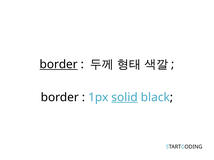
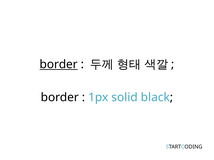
solid underline: present -> none
